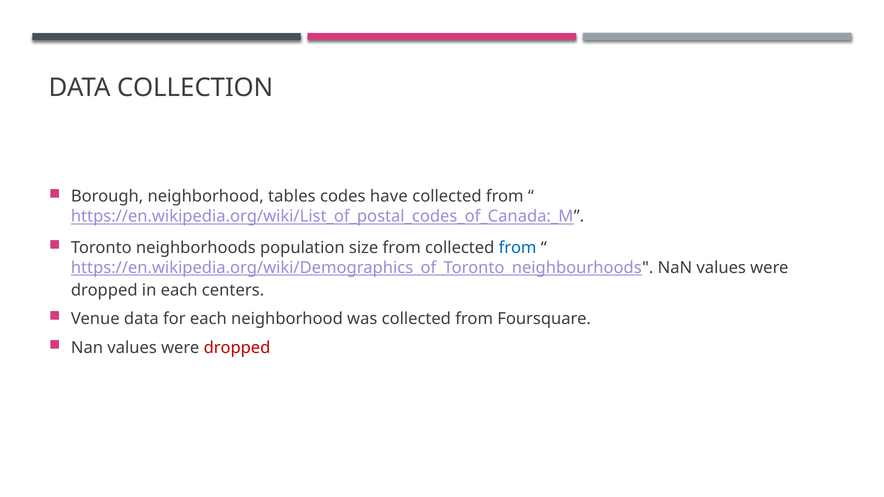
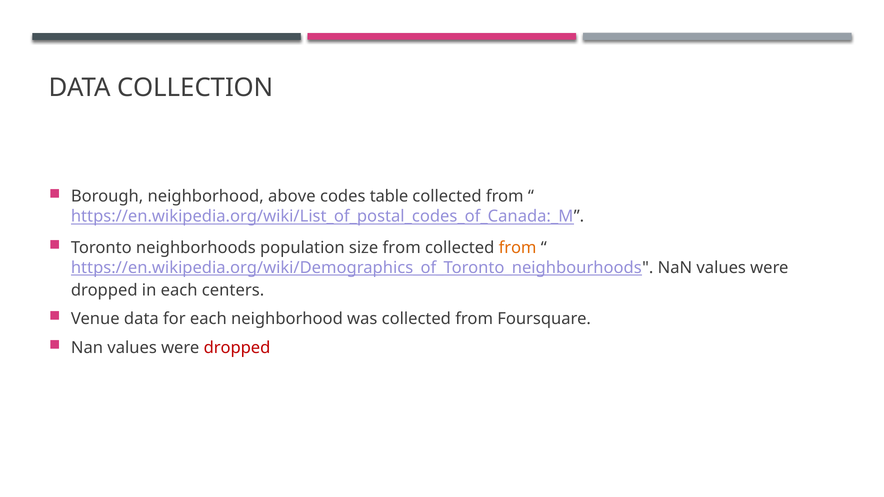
tables: tables -> above
have: have -> table
from at (518, 248) colour: blue -> orange
